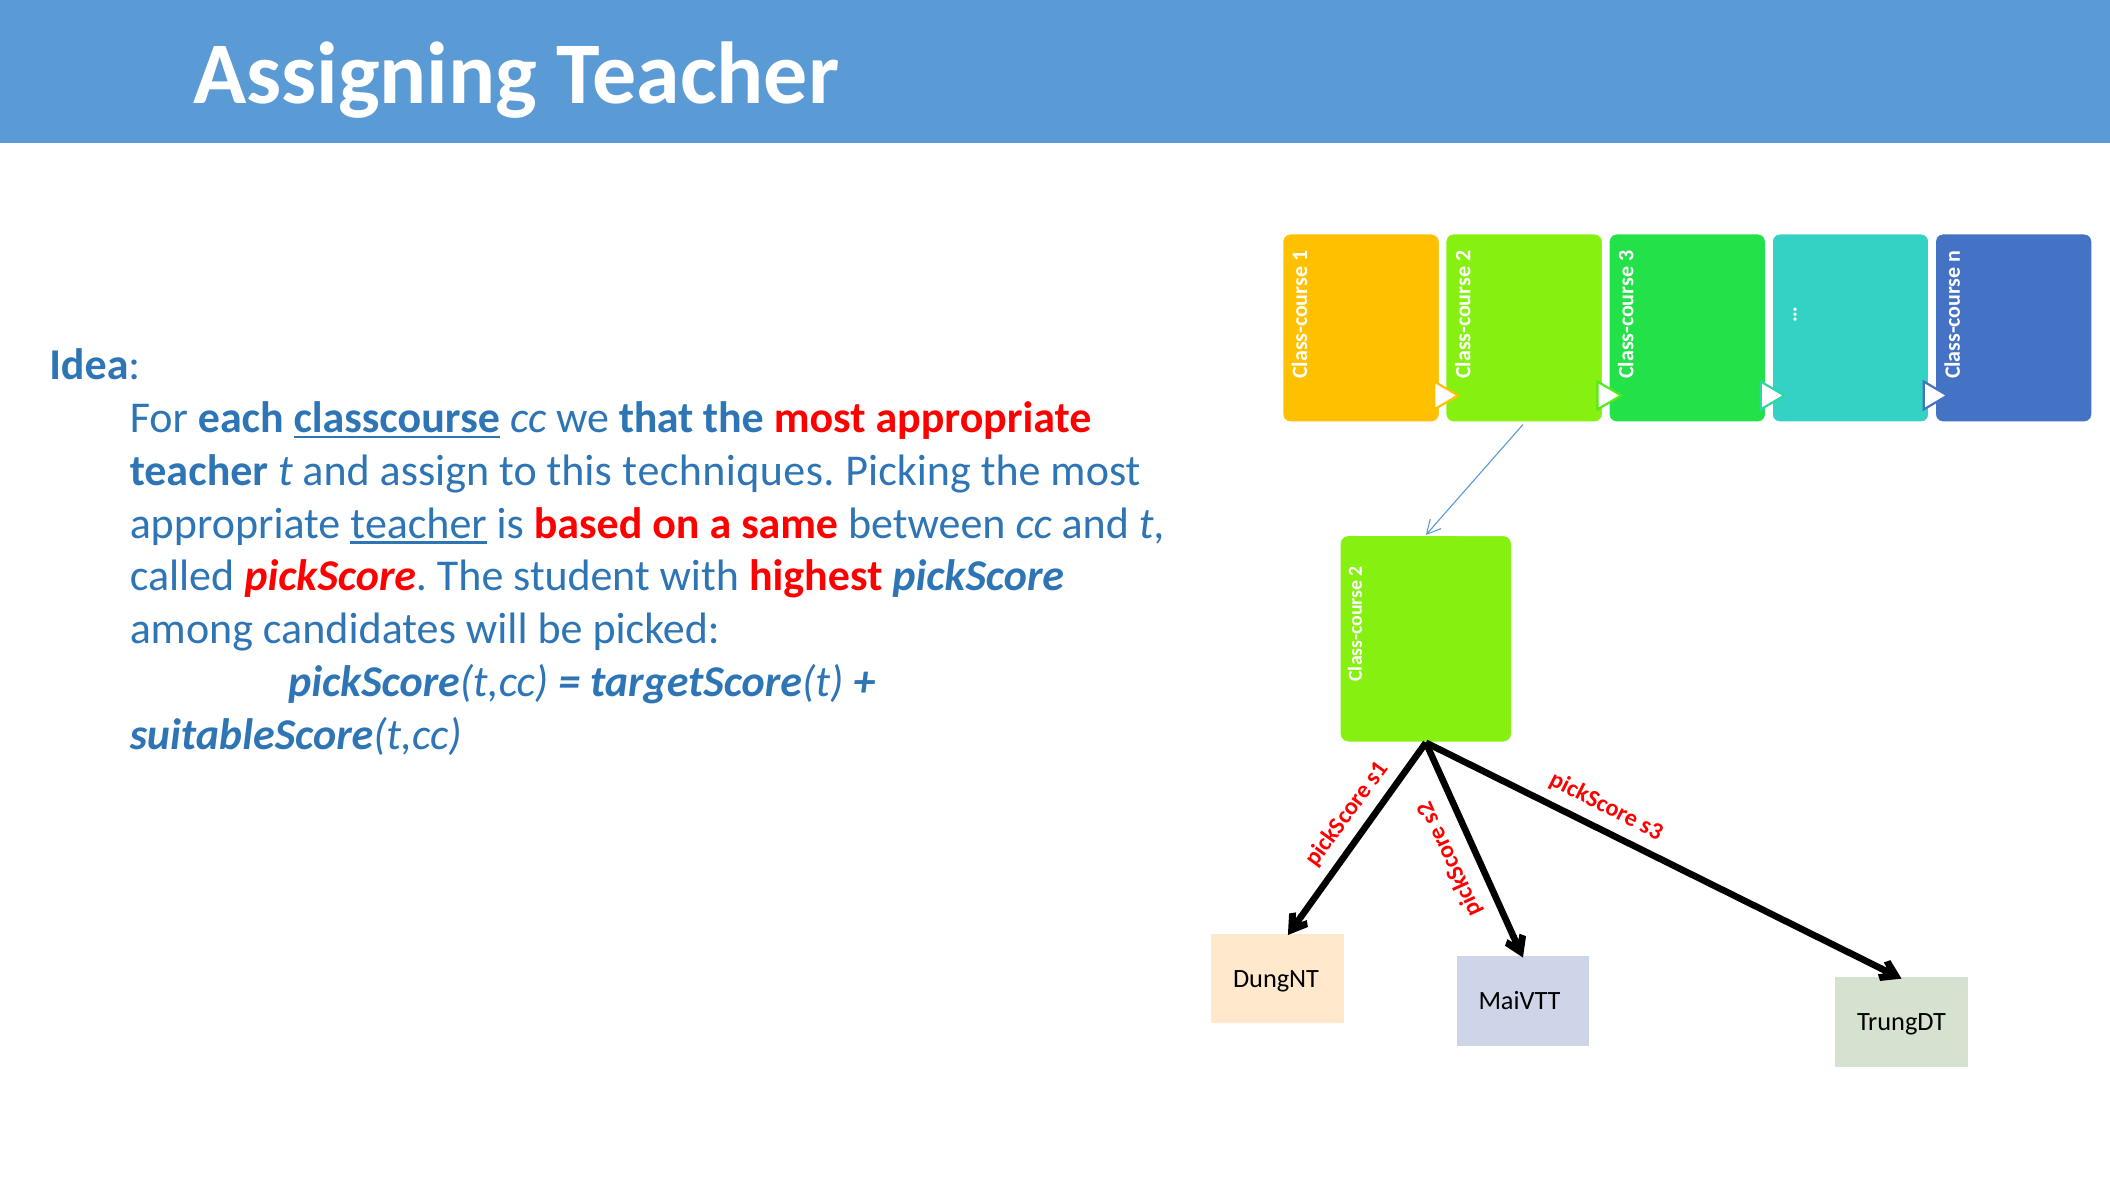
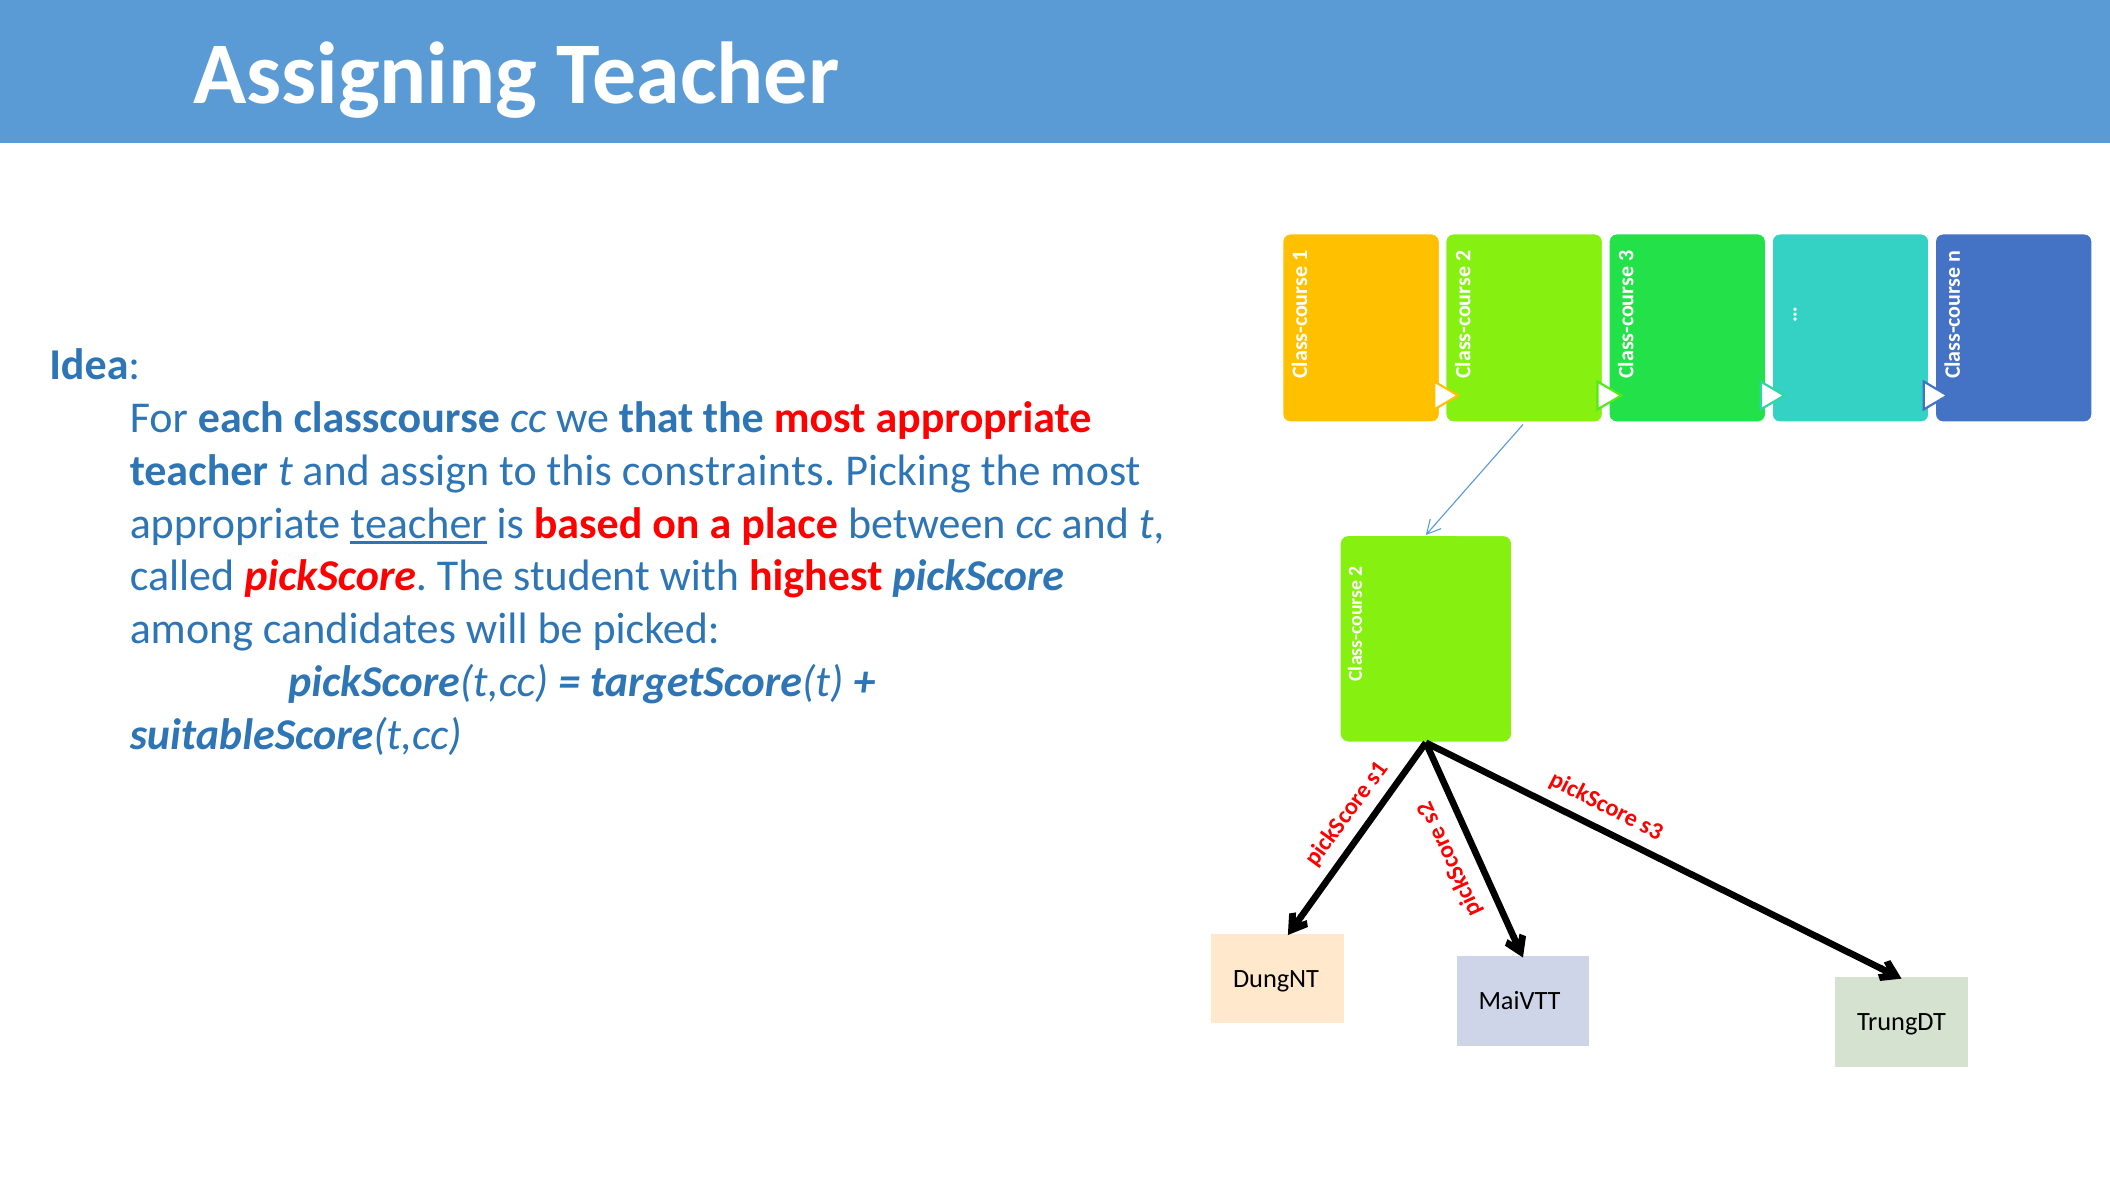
classcourse underline: present -> none
techniques: techniques -> constraints
same: same -> place
